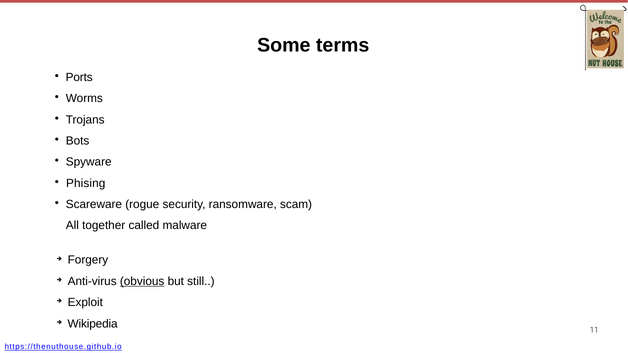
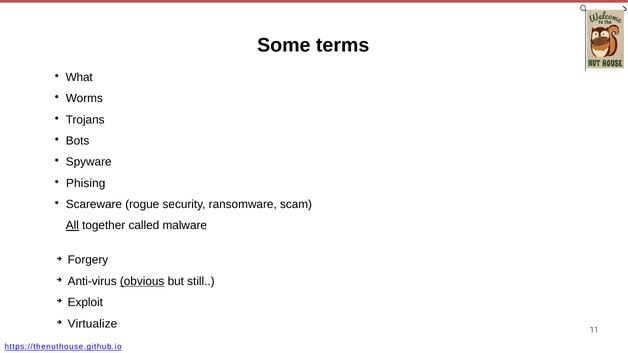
Ports: Ports -> What
All underline: none -> present
Wikipedia: Wikipedia -> Virtualize
